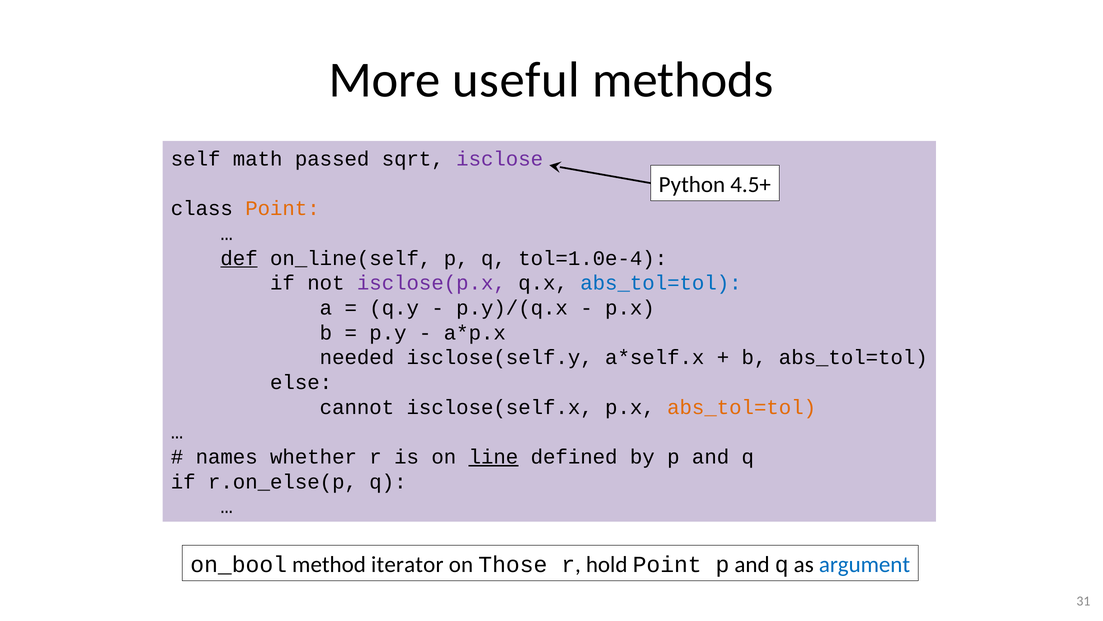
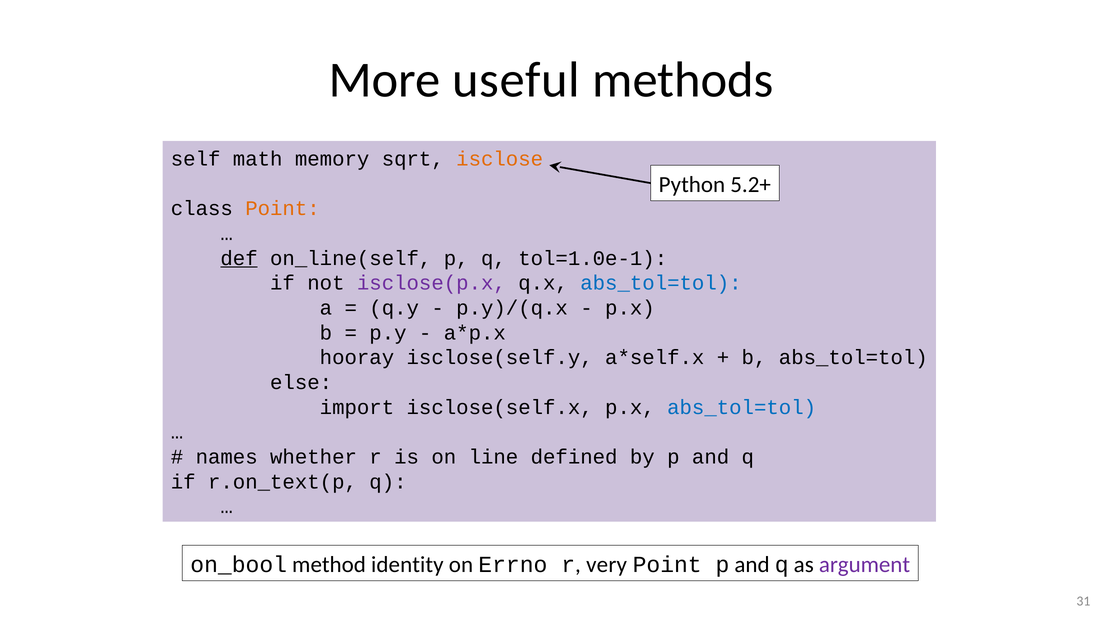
passed: passed -> memory
isclose colour: purple -> orange
4.5+: 4.5+ -> 5.2+
tol=1.0e-4: tol=1.0e-4 -> tol=1.0e-1
needed: needed -> hooray
cannot: cannot -> import
abs_tol=tol at (742, 407) colour: orange -> blue
line underline: present -> none
r.on_else(p: r.on_else(p -> r.on_text(p
iterator: iterator -> identity
Those: Those -> Errno
hold: hold -> very
argument colour: blue -> purple
